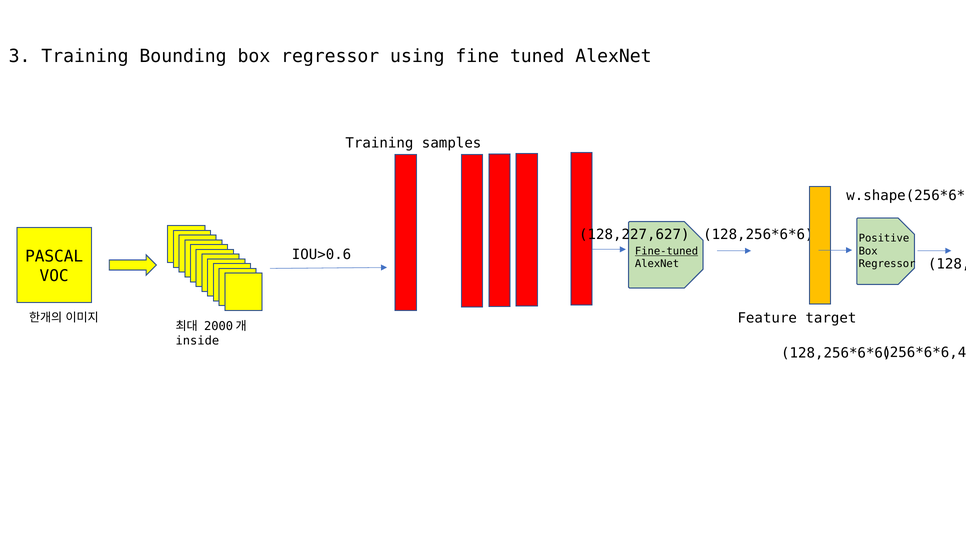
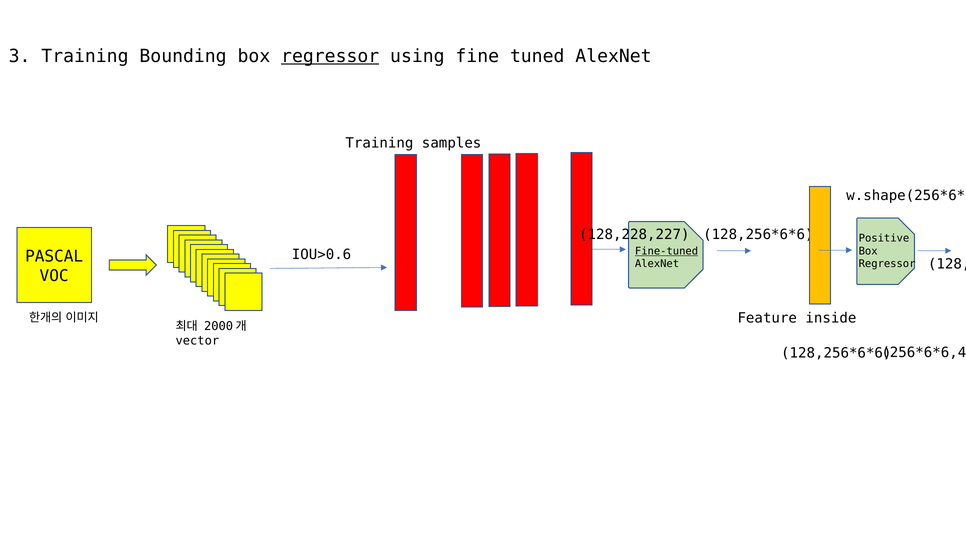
regressor at (330, 56) underline: none -> present
128,227,627: 128,227,627 -> 128,228,227
target: target -> inside
inside: inside -> vector
